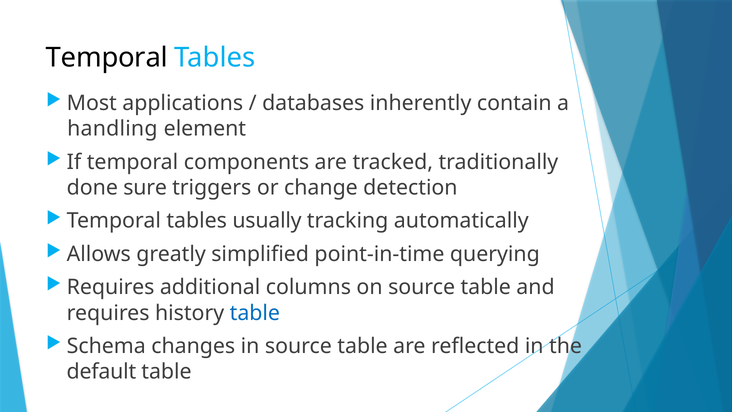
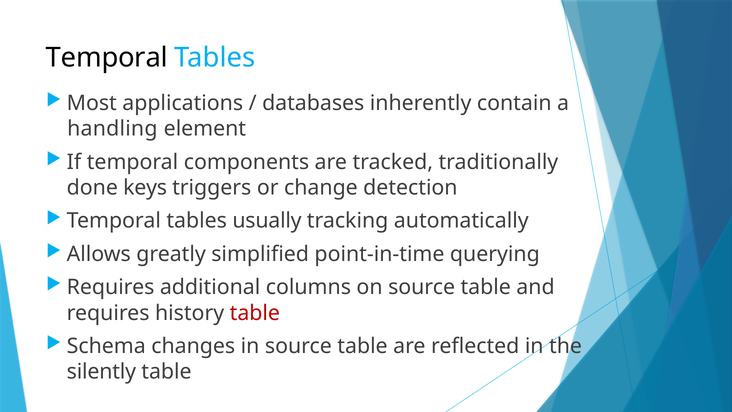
sure: sure -> keys
table at (255, 313) colour: blue -> red
default: default -> silently
